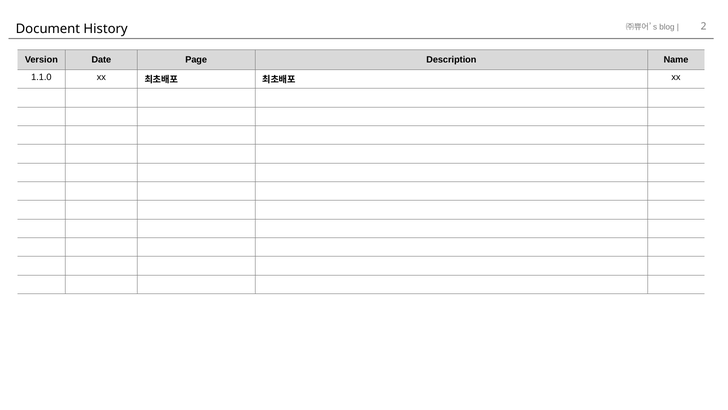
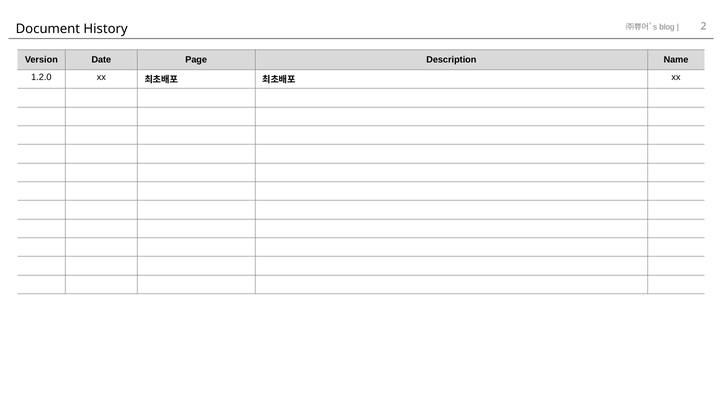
1.1.0: 1.1.0 -> 1.2.0
